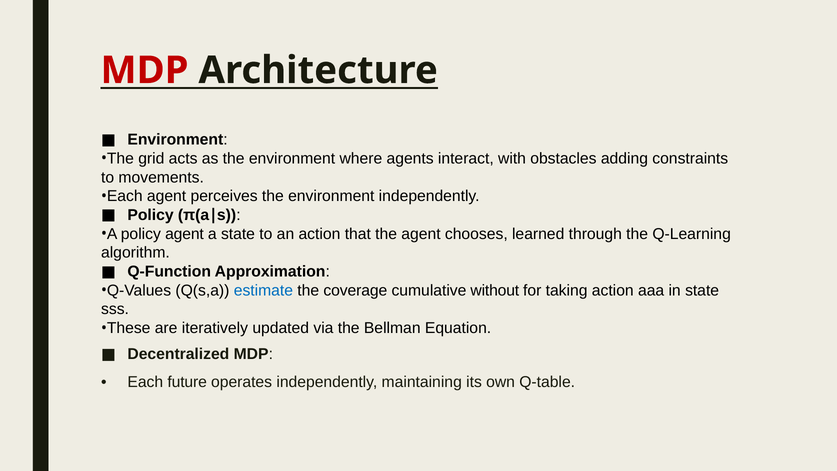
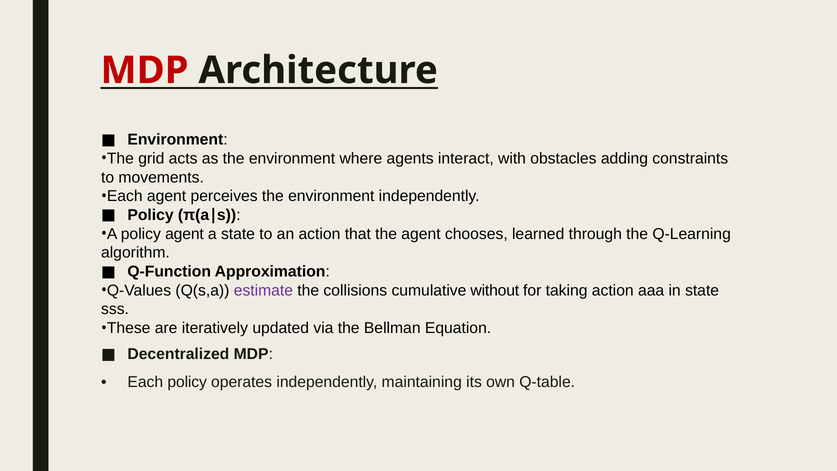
estimate colour: blue -> purple
coverage: coverage -> collisions
Each future: future -> policy
